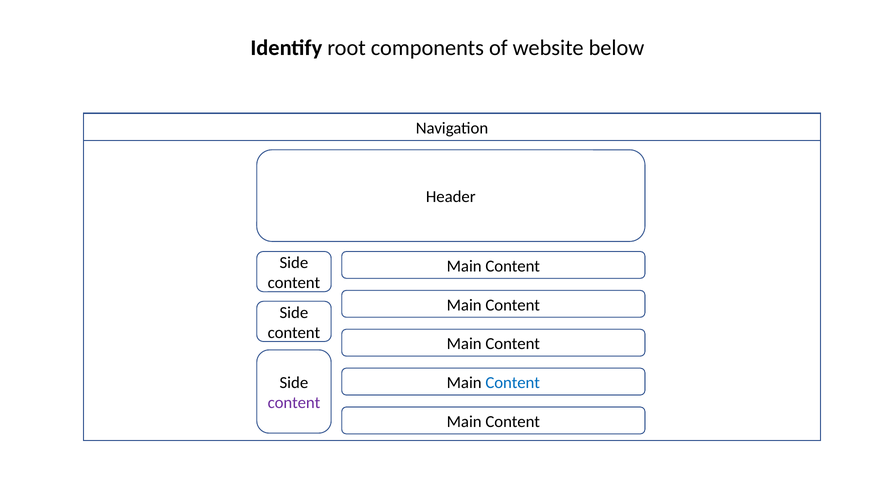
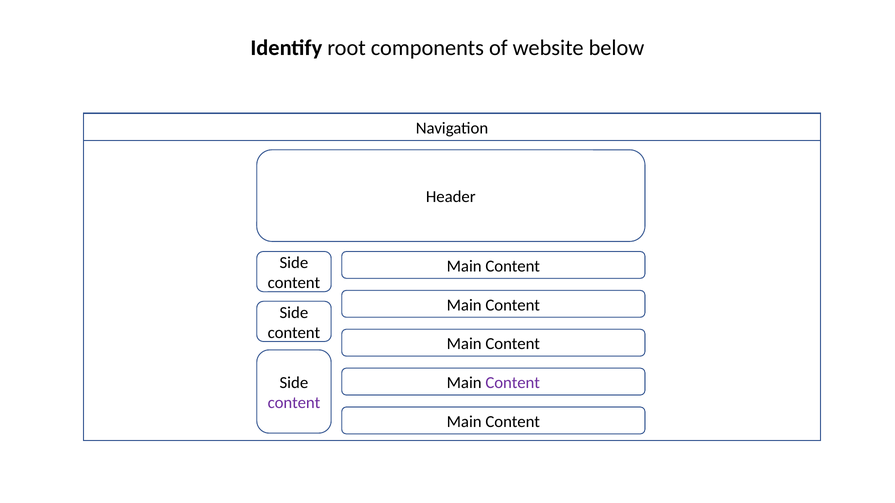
Content at (513, 383) colour: blue -> purple
